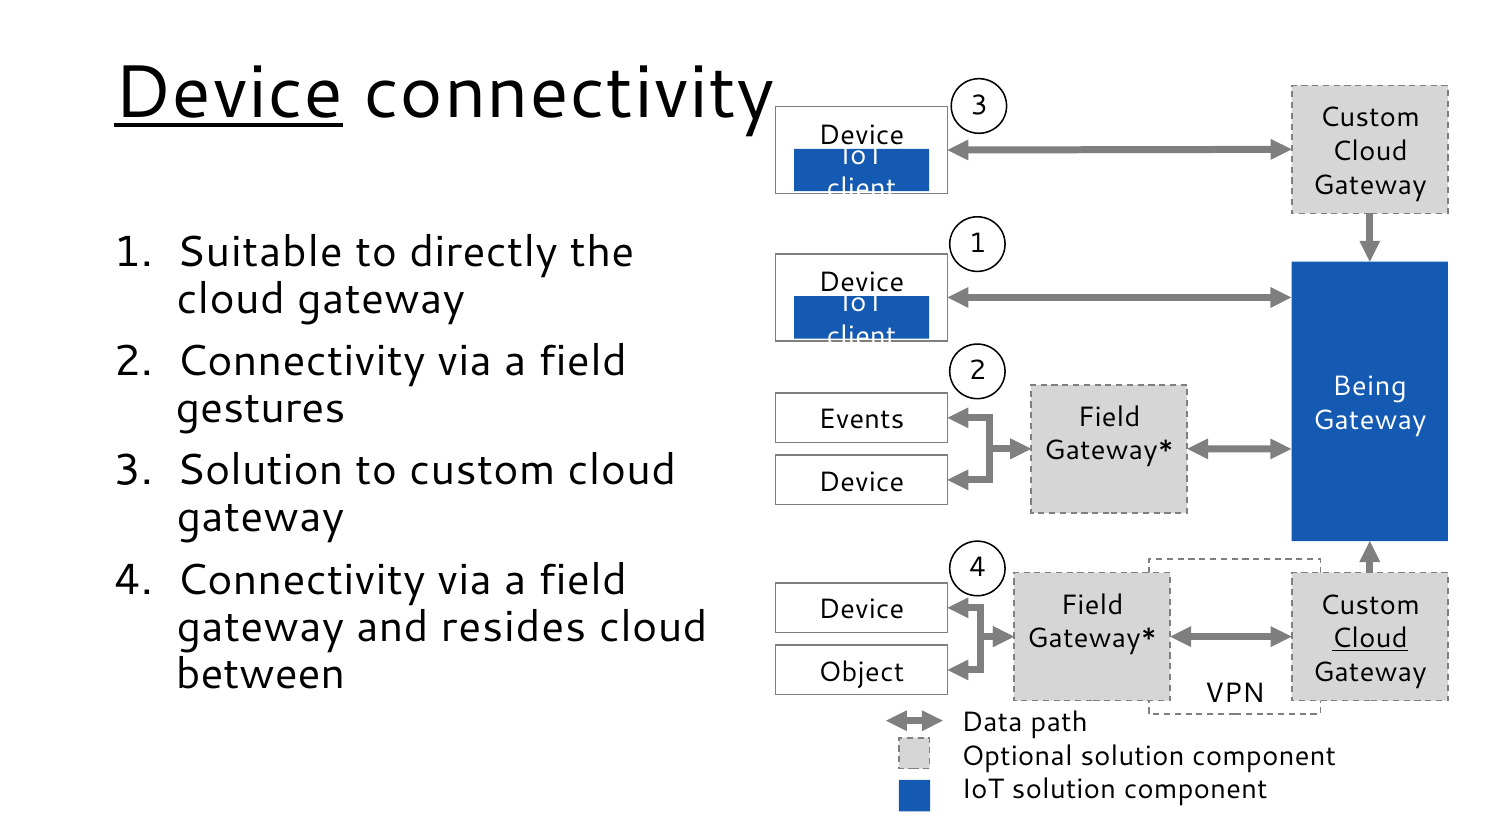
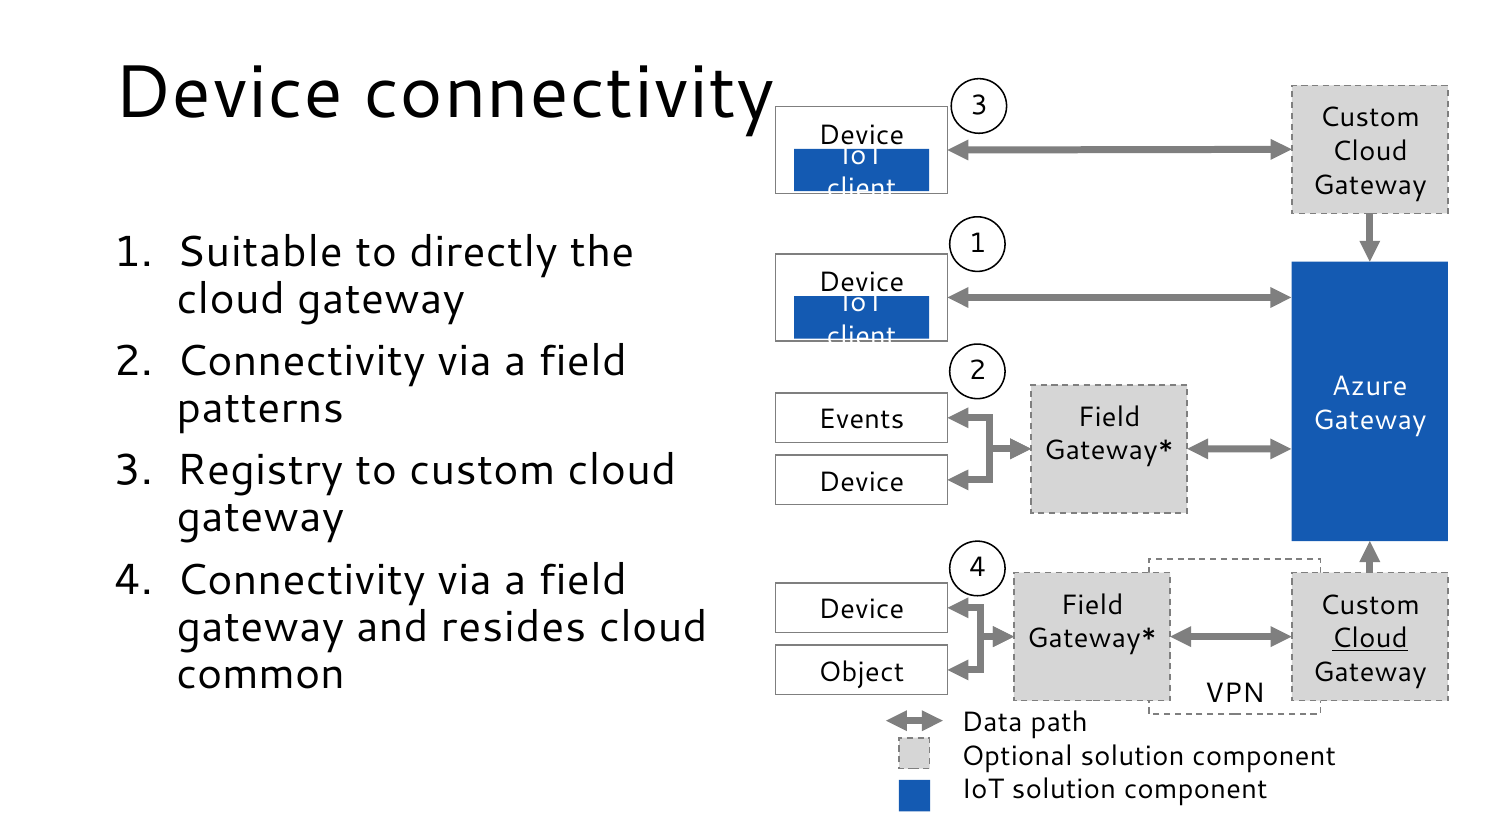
Device at (229, 93) underline: present -> none
Being: Being -> Azure
gestures: gestures -> patterns
3 Solution: Solution -> Registry
between: between -> common
